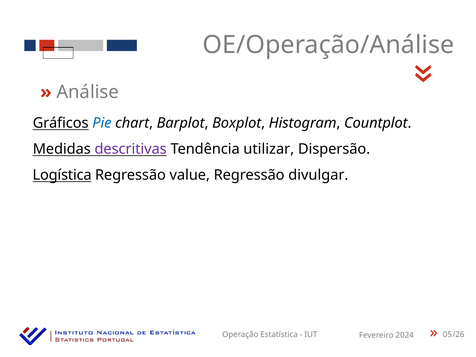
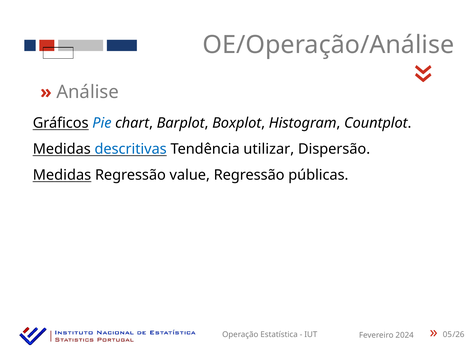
descritivas colour: purple -> blue
Logística at (62, 175): Logística -> Medidas
divulgar: divulgar -> públicas
